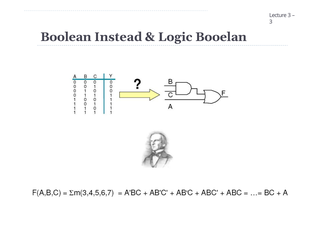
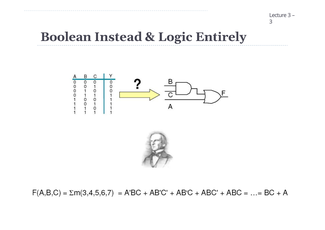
Booelan: Booelan -> Entirely
